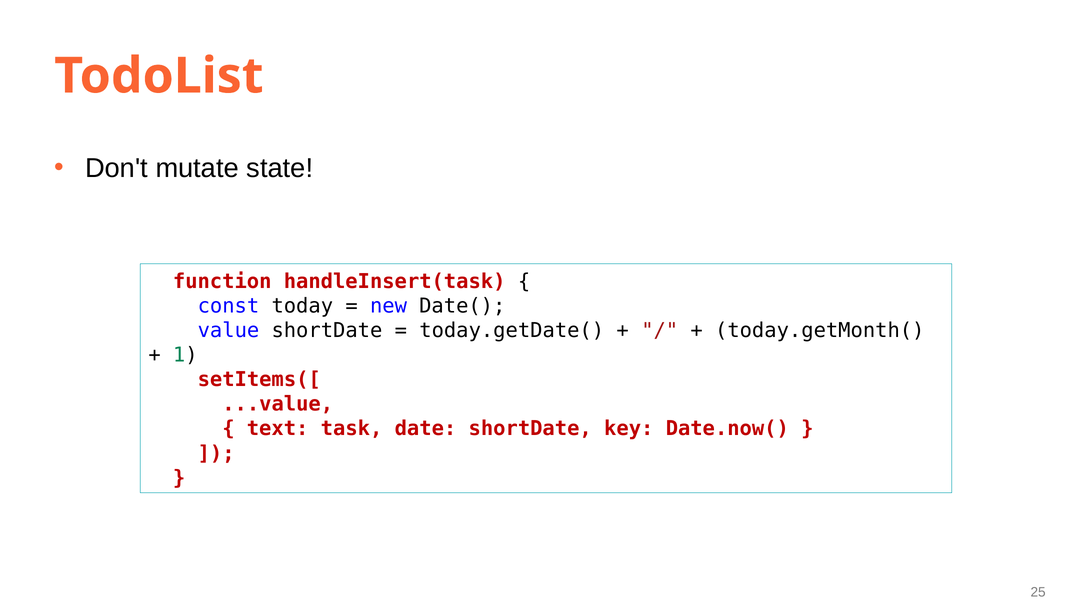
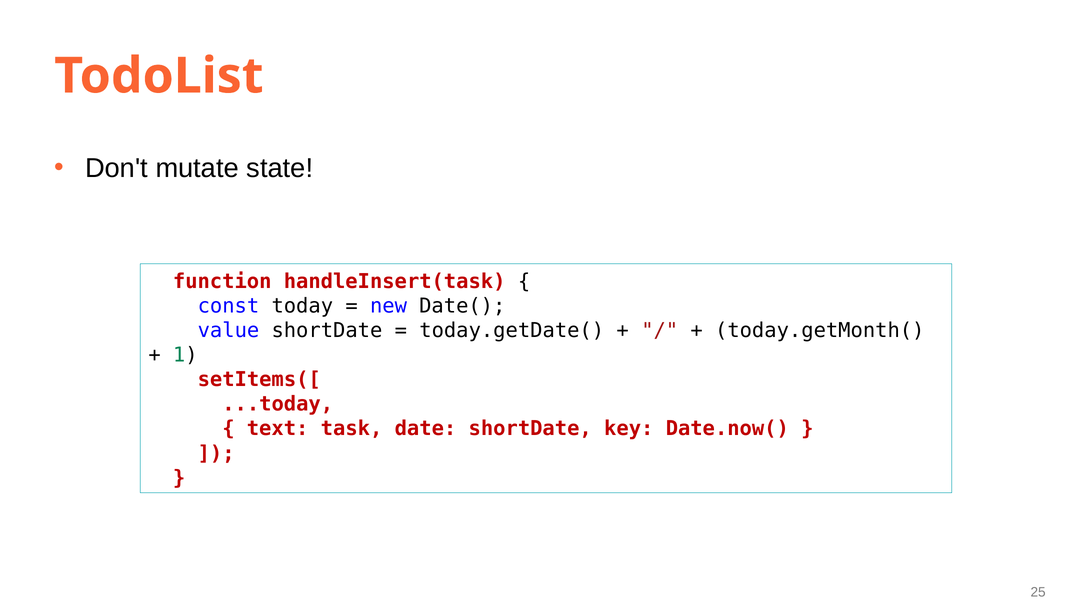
...value: ...value -> ...today
